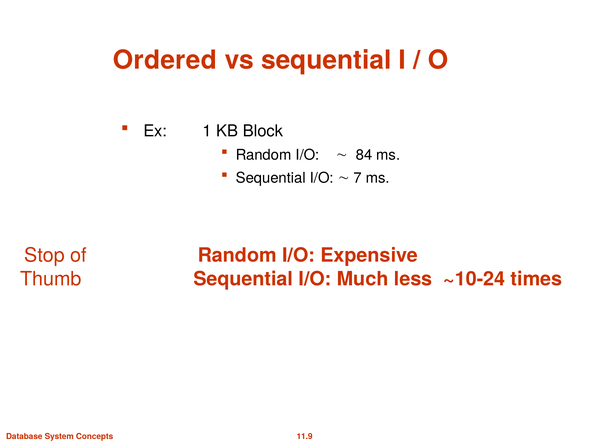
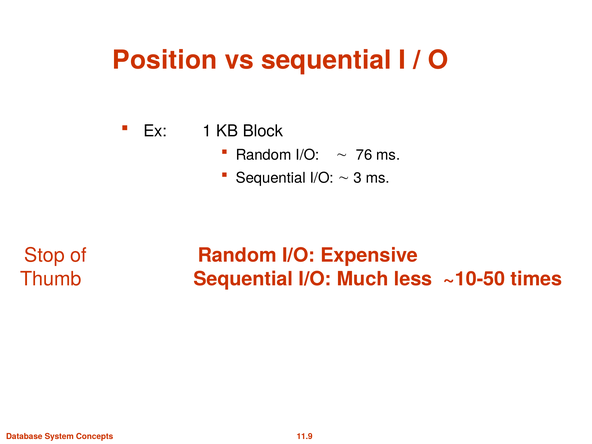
Ordered: Ordered -> Position
84: 84 -> 76
7: 7 -> 3
~10-24: ~10-24 -> ~10-50
